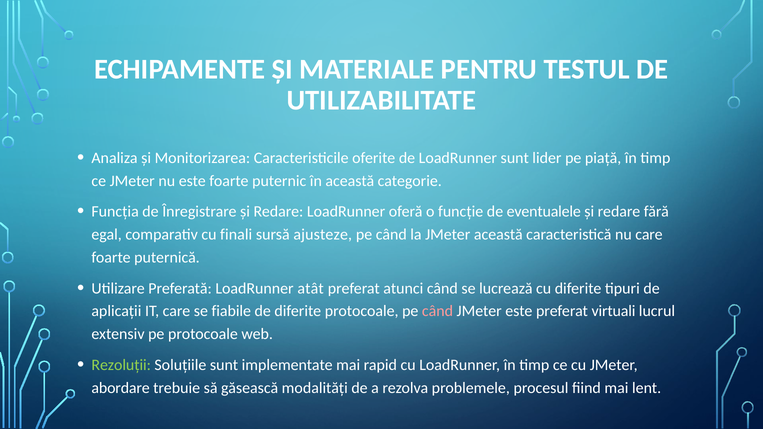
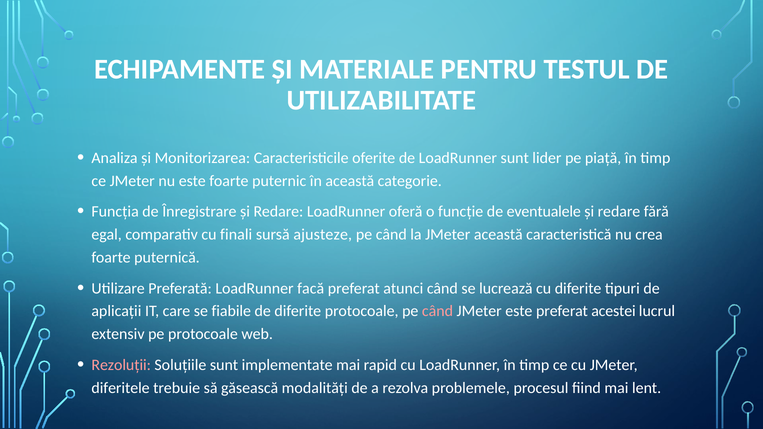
nu care: care -> crea
atât: atât -> facă
virtuali: virtuali -> acestei
Rezoluții colour: light green -> pink
abordare: abordare -> diferitele
